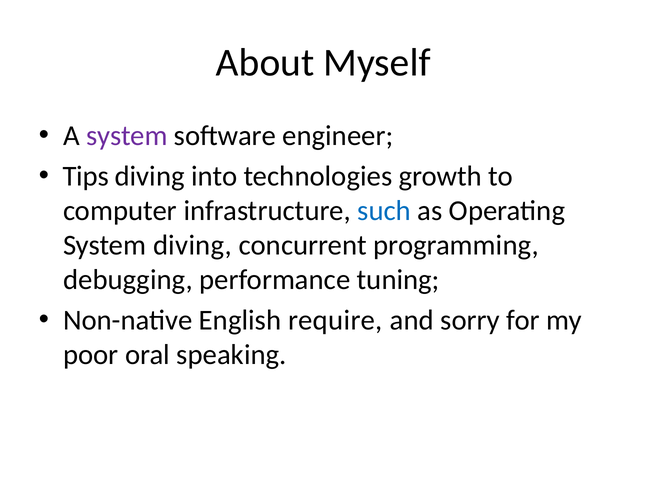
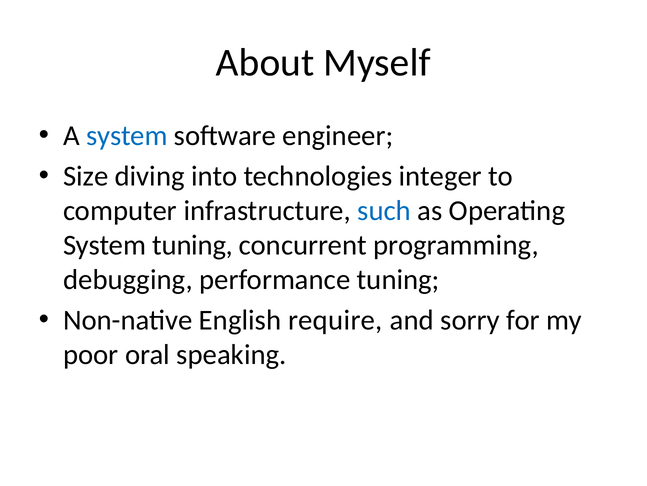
system at (127, 136) colour: purple -> blue
Tips: Tips -> Size
growth: growth -> integer
System diving: diving -> tuning
